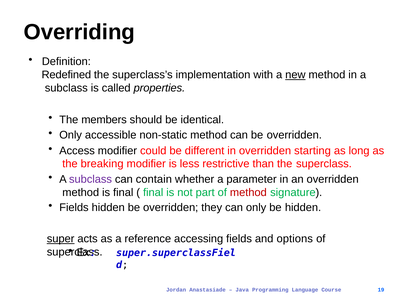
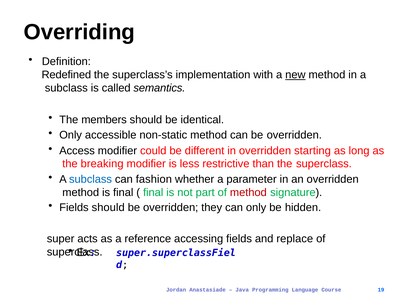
properties: properties -> semantics
subclass at (90, 180) colour: purple -> blue
contain: contain -> fashion
Fields hidden: hidden -> should
super underline: present -> none
options: options -> replace
